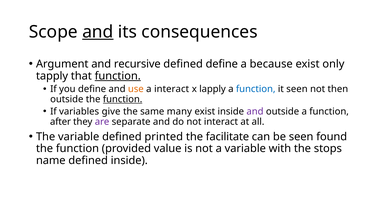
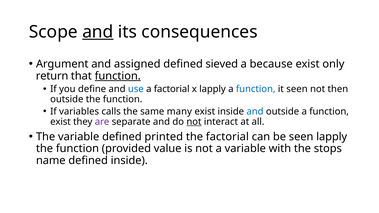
recursive: recursive -> assigned
defined define: define -> sieved
tapply: tapply -> return
use colour: orange -> blue
a interact: interact -> factorial
function at (123, 99) underline: present -> none
give: give -> calls
and at (255, 112) colour: purple -> blue
after at (60, 122): after -> exist
not at (194, 122) underline: none -> present
the facilitate: facilitate -> factorial
seen found: found -> lapply
